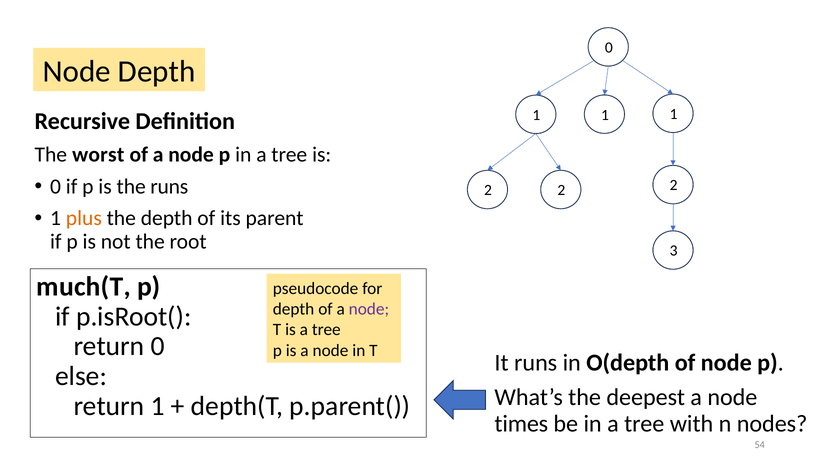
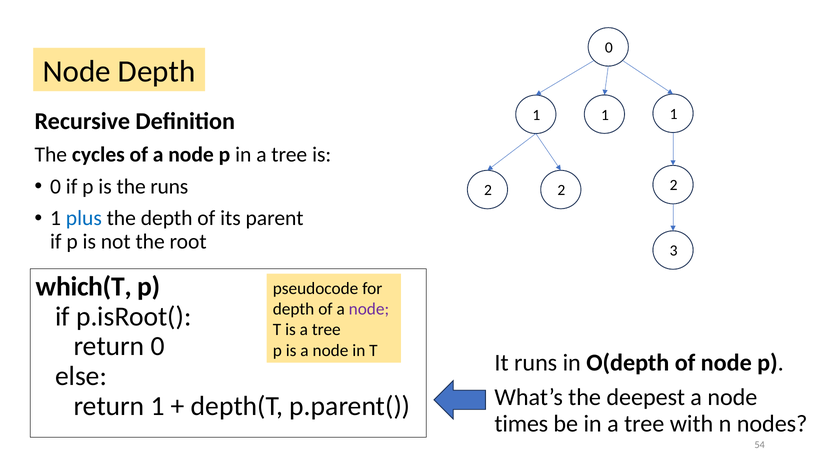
worst: worst -> cycles
plus colour: orange -> blue
much(T: much(T -> which(T
